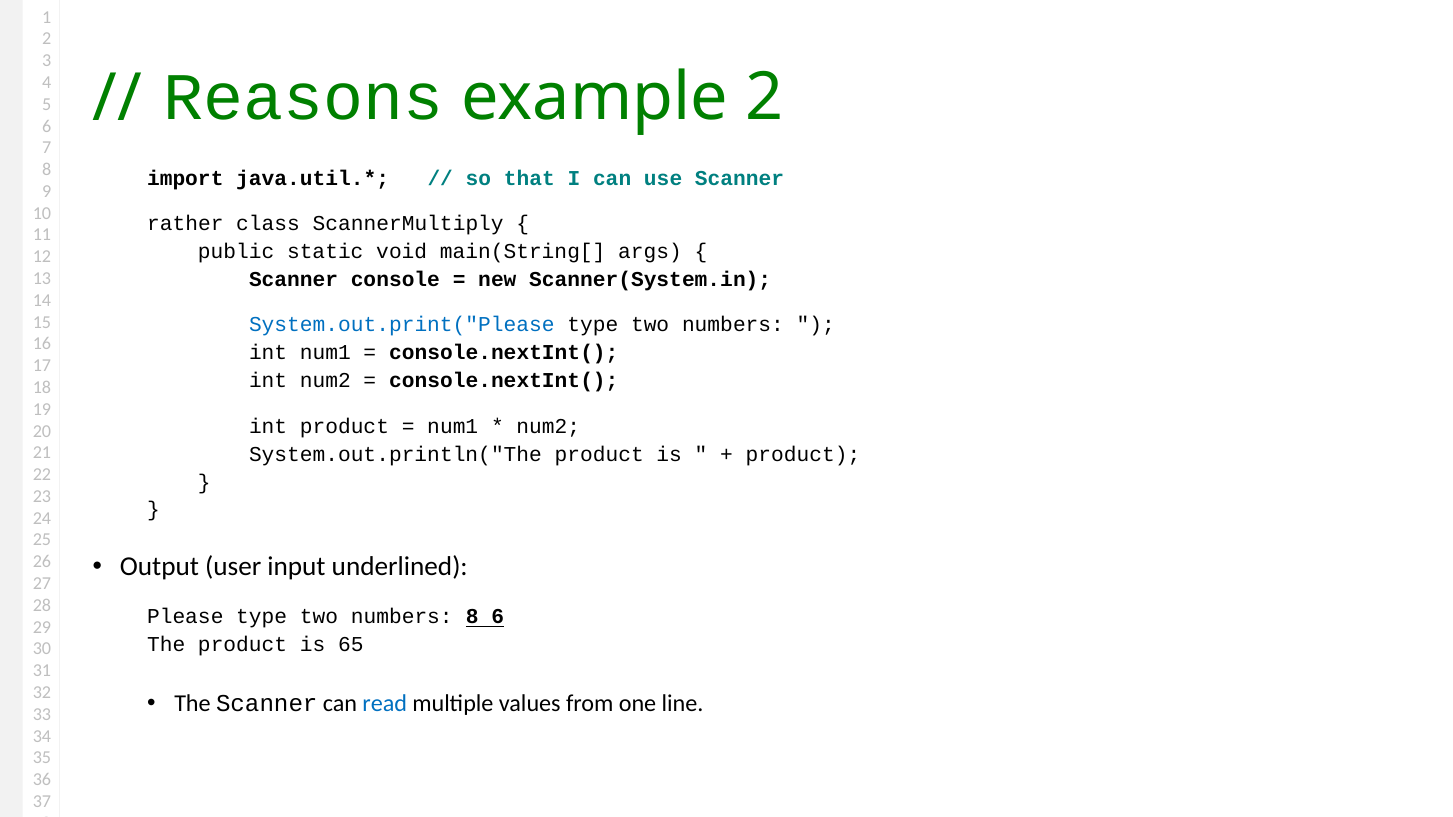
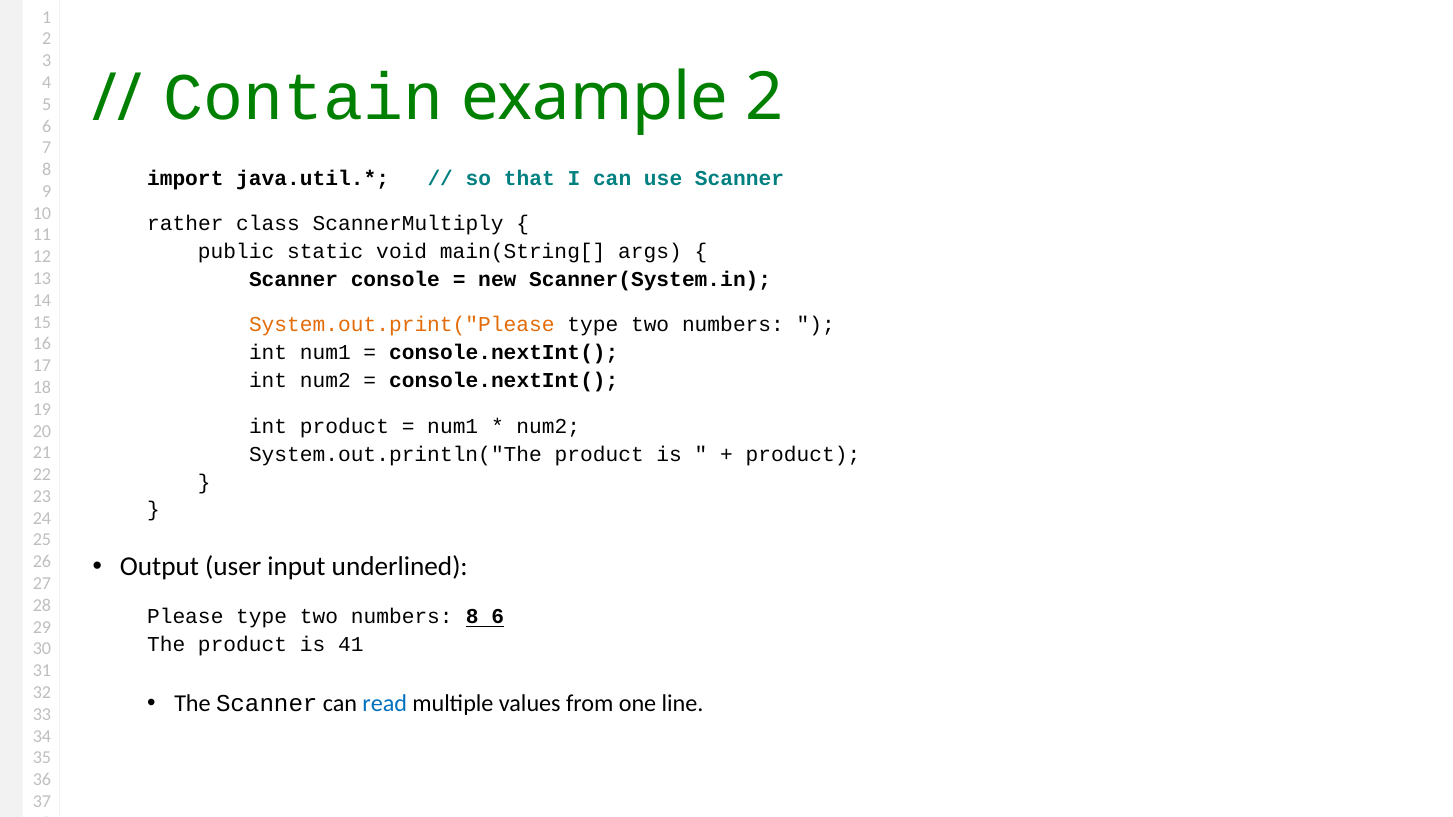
Reasons: Reasons -> Contain
System.out.print("Please colour: blue -> orange
65: 65 -> 41
